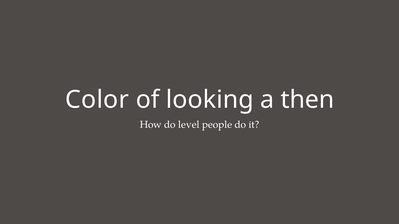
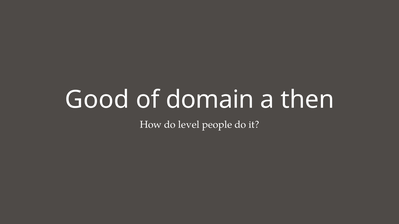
Color: Color -> Good
looking: looking -> domain
